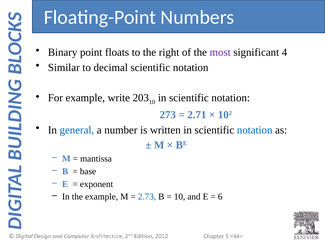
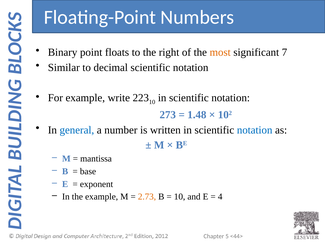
most colour: purple -> orange
4: 4 -> 7
203: 203 -> 223
2.71: 2.71 -> 1.48
2.73 colour: blue -> orange
6: 6 -> 4
